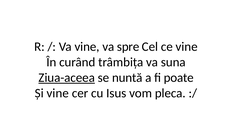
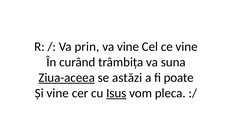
Va vine: vine -> prin
va spre: spre -> vine
nuntă: nuntă -> astăzi
Isus underline: none -> present
